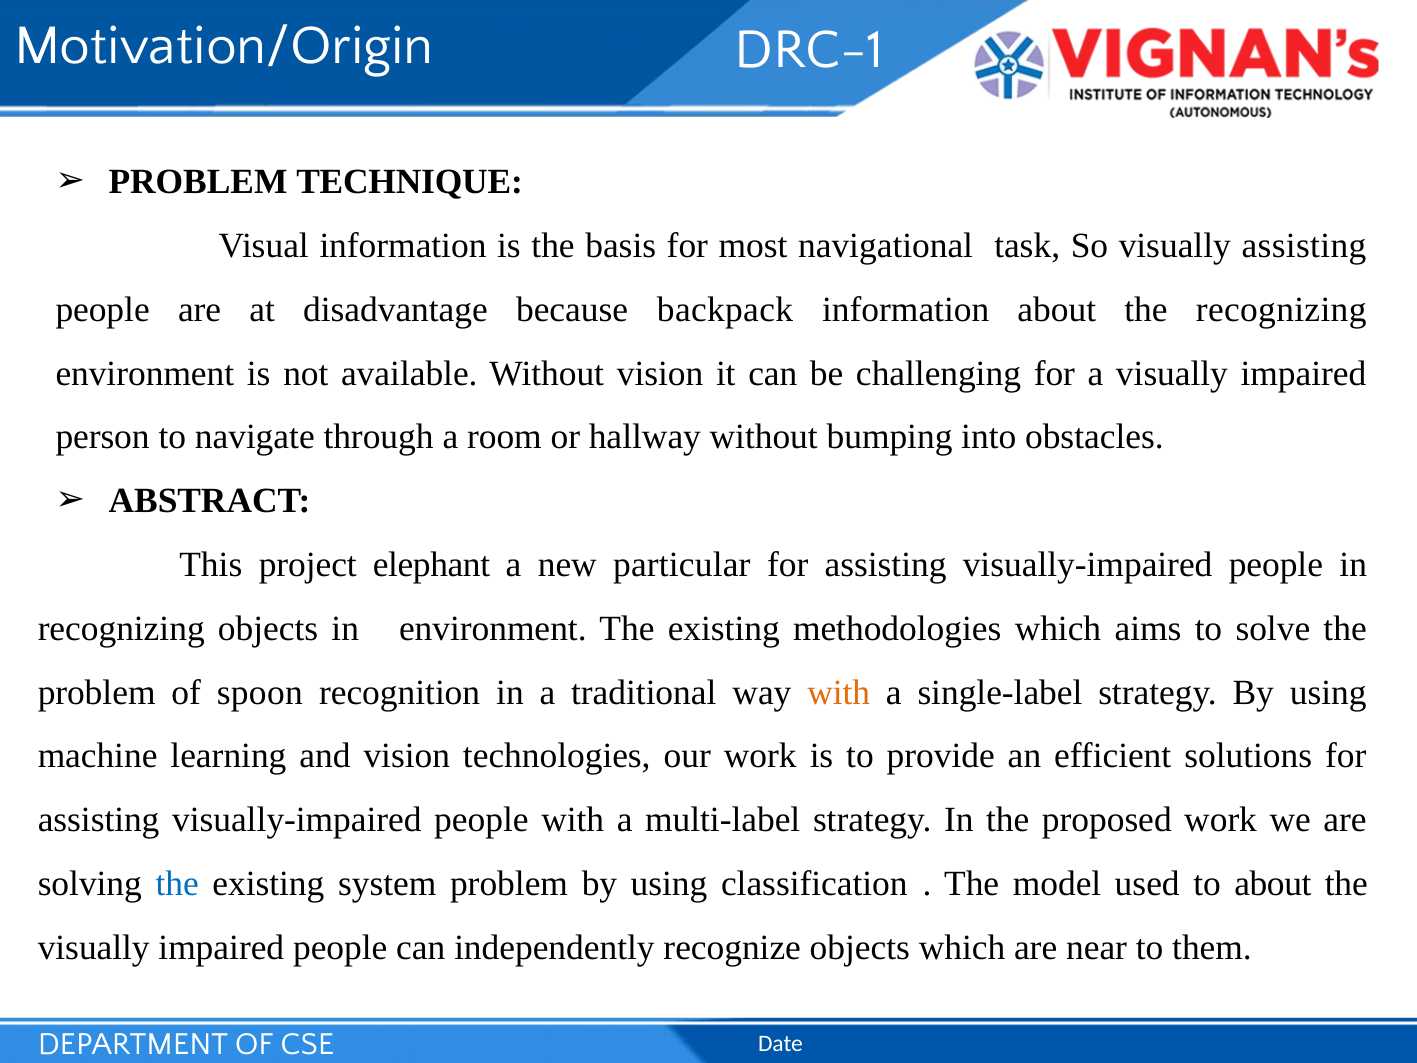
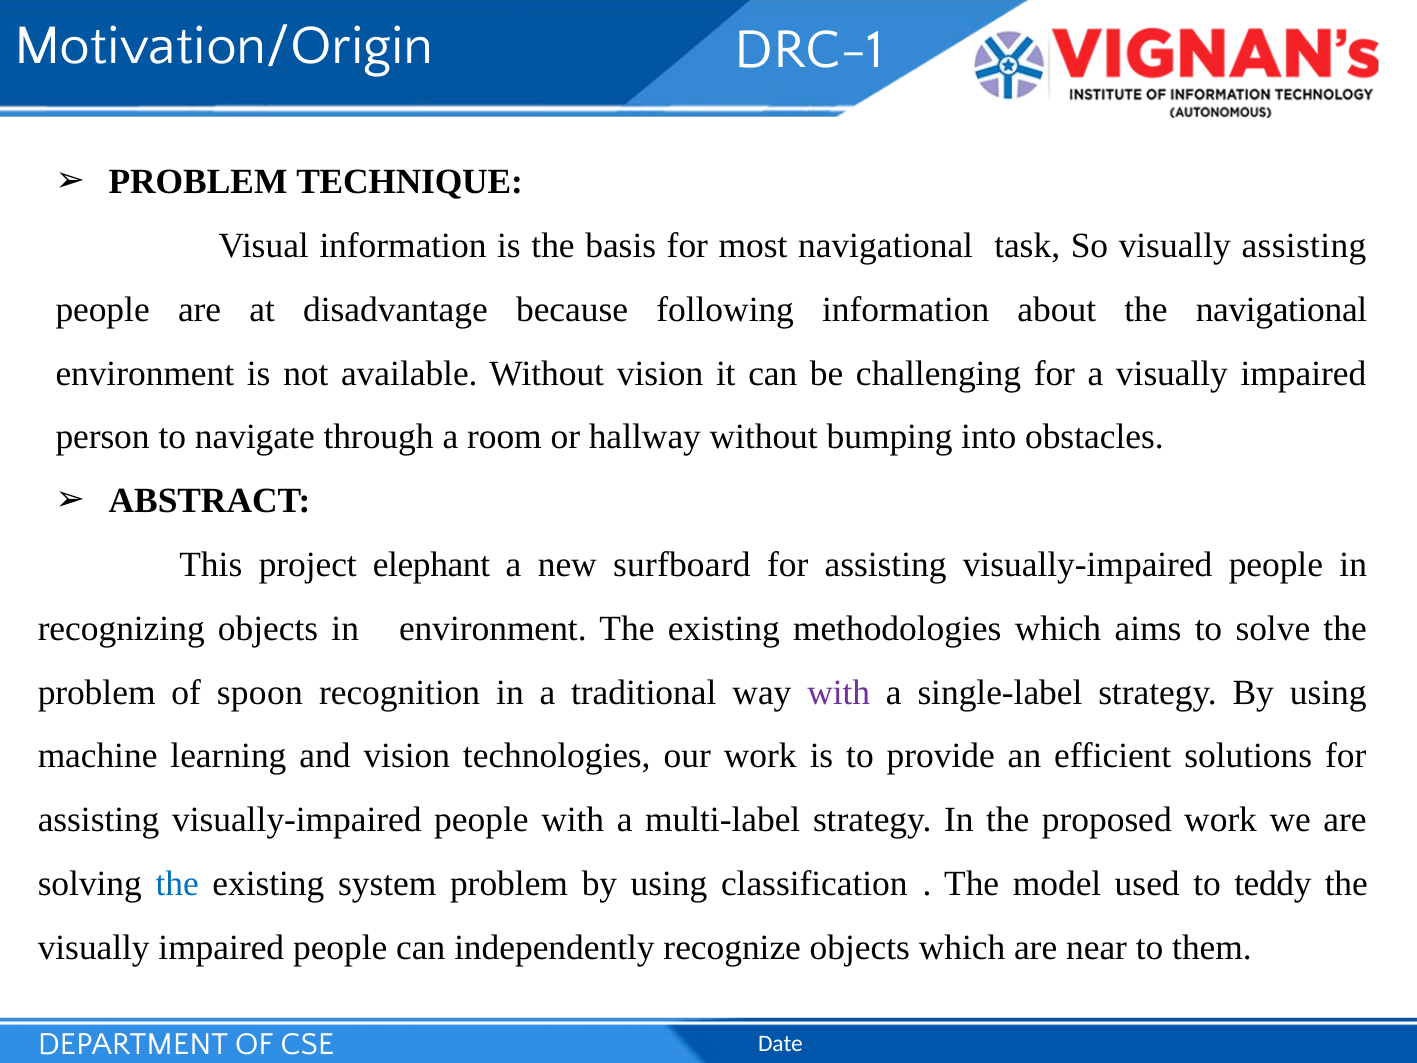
backpack: backpack -> following
the recognizing: recognizing -> navigational
particular: particular -> surfboard
with at (839, 692) colour: orange -> purple
to about: about -> teddy
